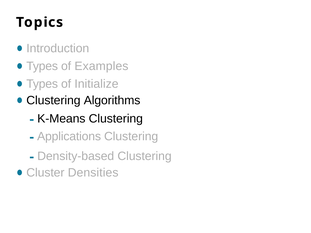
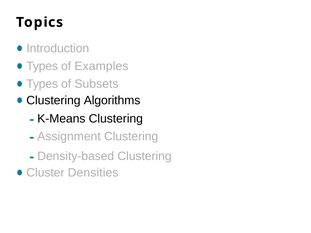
Initialize: Initialize -> Subsets
Applications: Applications -> Assignment
